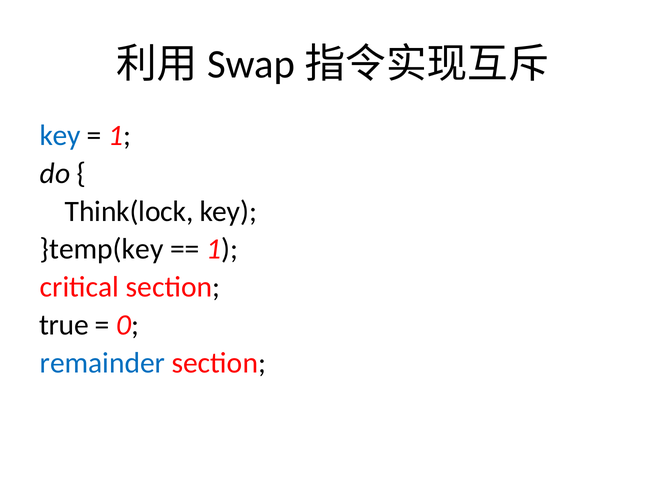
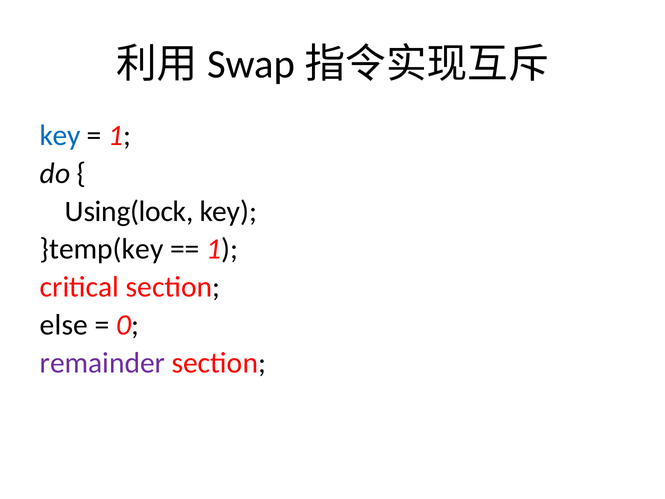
Think(lock: Think(lock -> Using(lock
true: true -> else
remainder colour: blue -> purple
